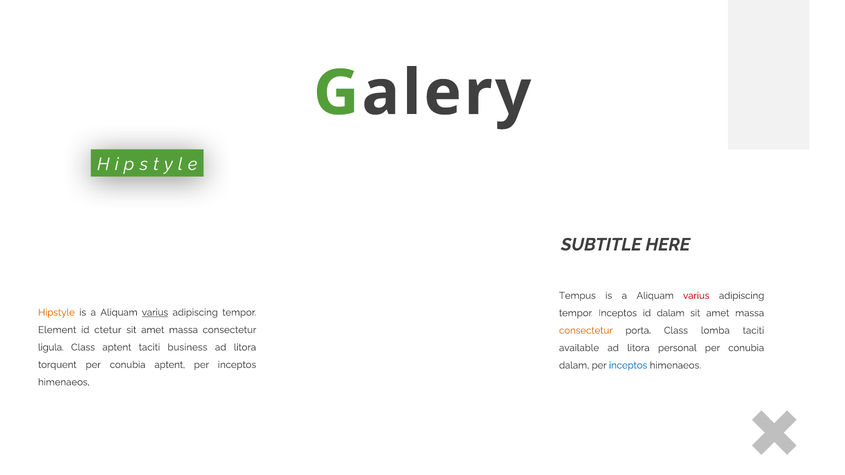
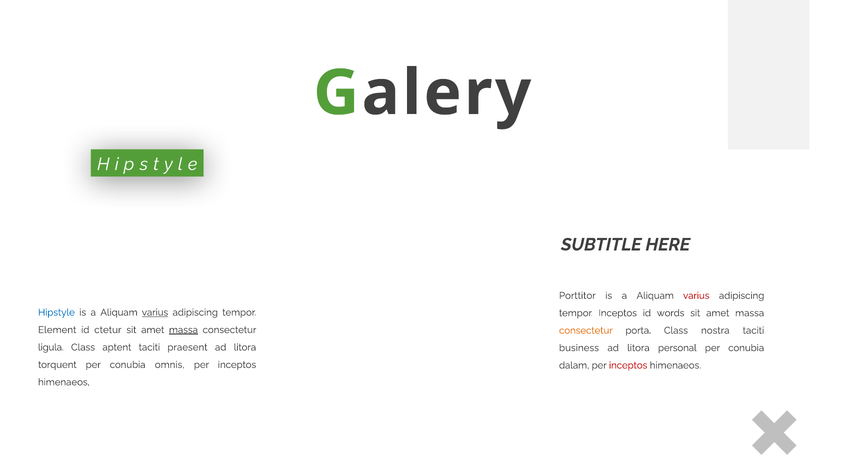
Tempus: Tempus -> Porttitor
Hipstyle colour: orange -> blue
id dalam: dalam -> words
massa at (183, 330) underline: none -> present
lomba: lomba -> nostra
business: business -> praesent
available: available -> business
conubia aptent: aptent -> omnis
inceptos at (628, 366) colour: blue -> red
